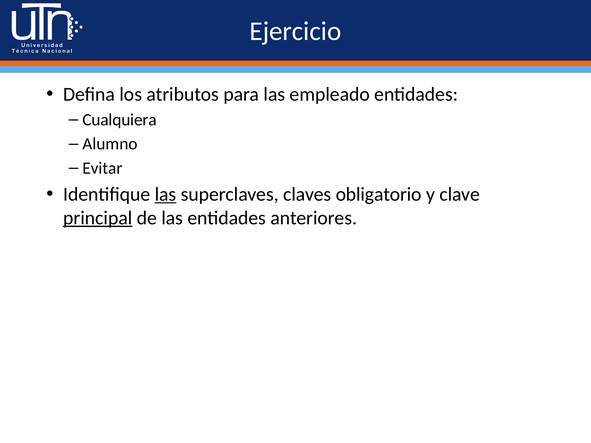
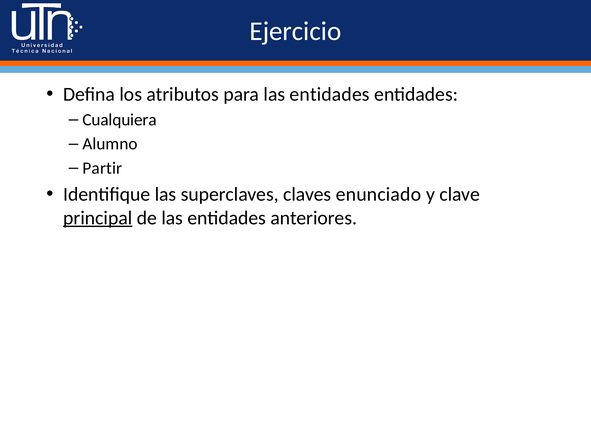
para las empleado: empleado -> entidades
Evitar: Evitar -> Partir
las at (166, 194) underline: present -> none
obligatorio: obligatorio -> enunciado
